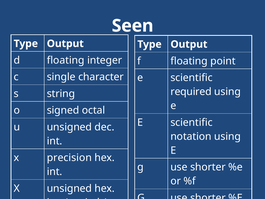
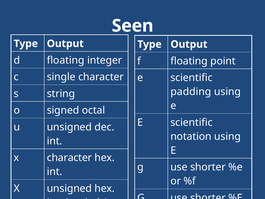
required: required -> padding
x precision: precision -> character
